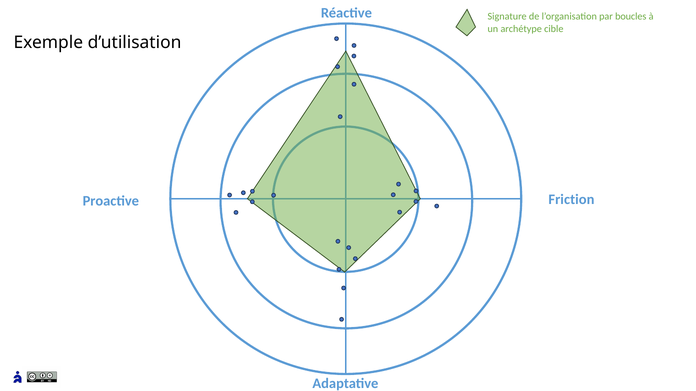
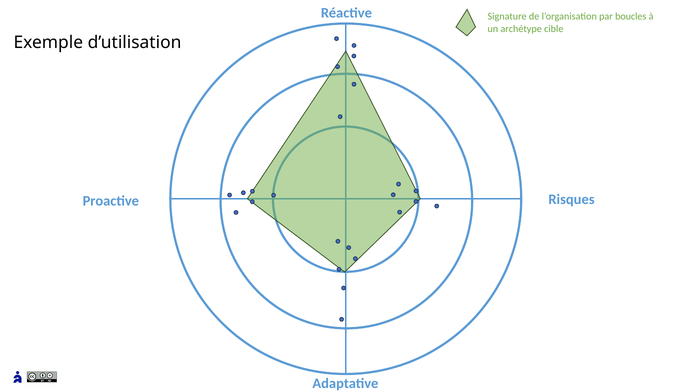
Friction: Friction -> Risques
